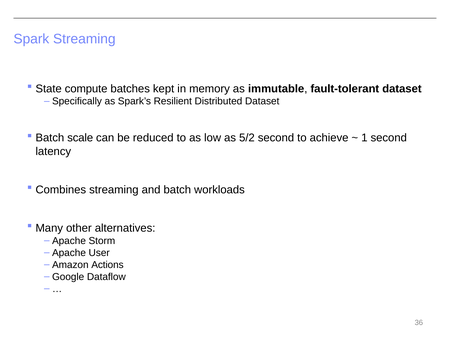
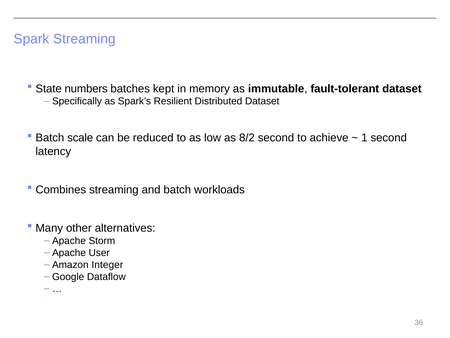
compute: compute -> numbers
5/2: 5/2 -> 8/2
Actions: Actions -> Integer
